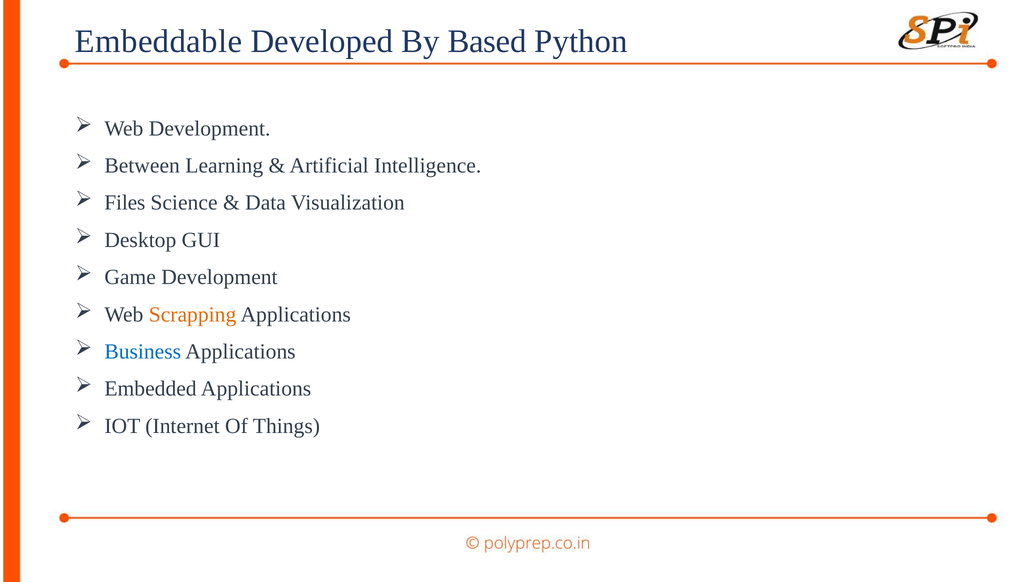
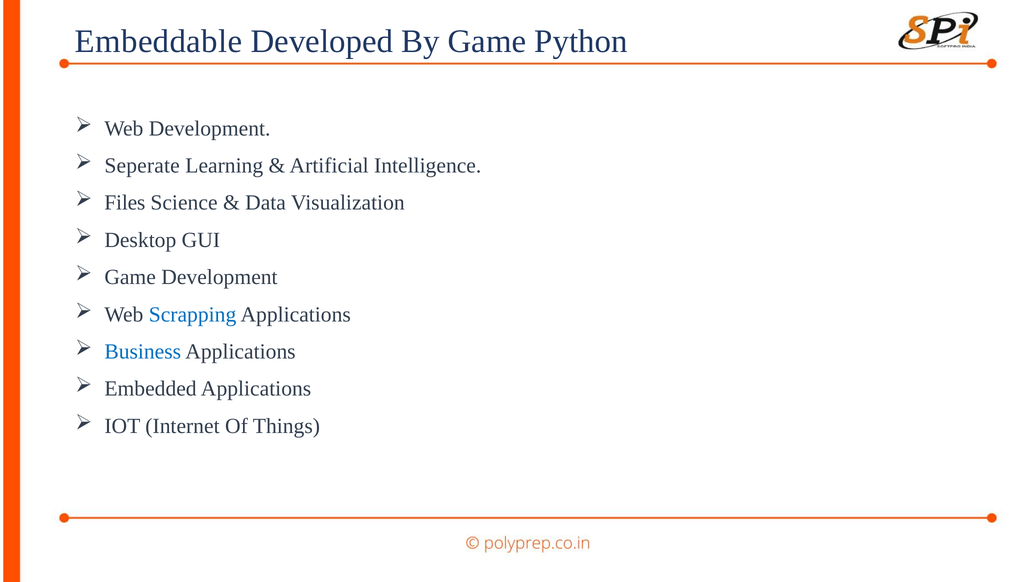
By Based: Based -> Game
Between: Between -> Seperate
Scrapping colour: orange -> blue
